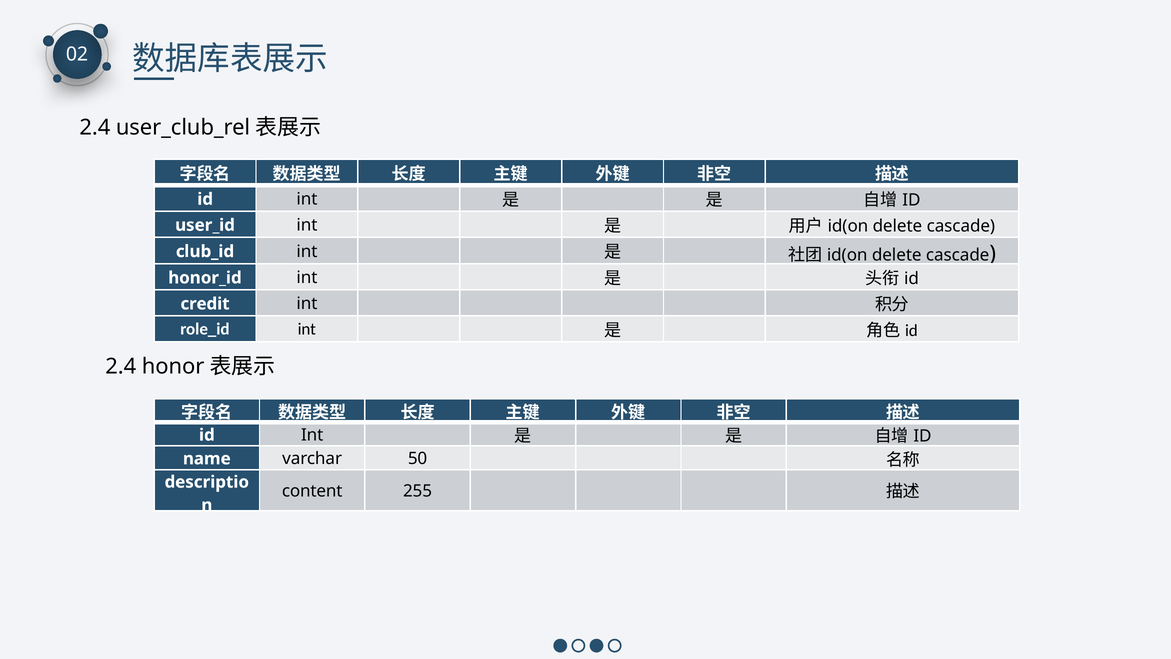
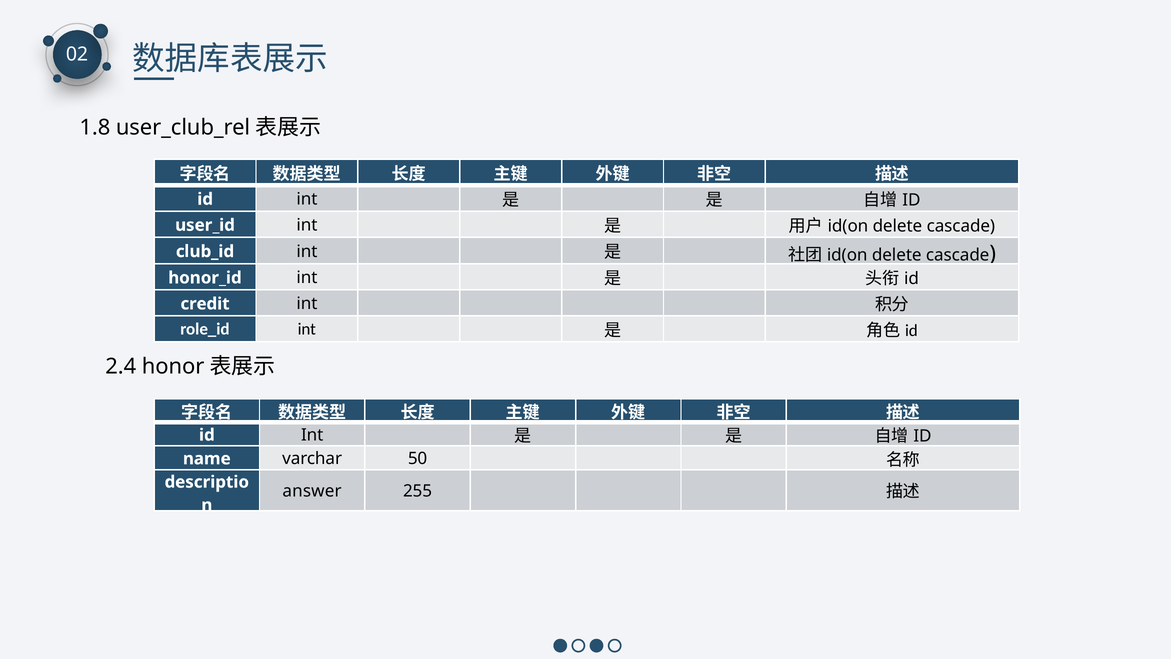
2.4 at (95, 127): 2.4 -> 1.8
content: content -> answer
